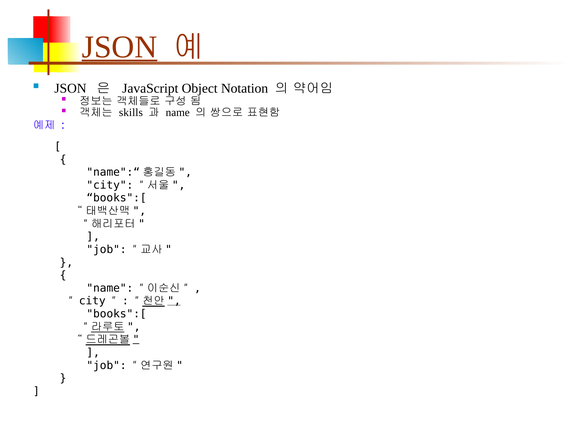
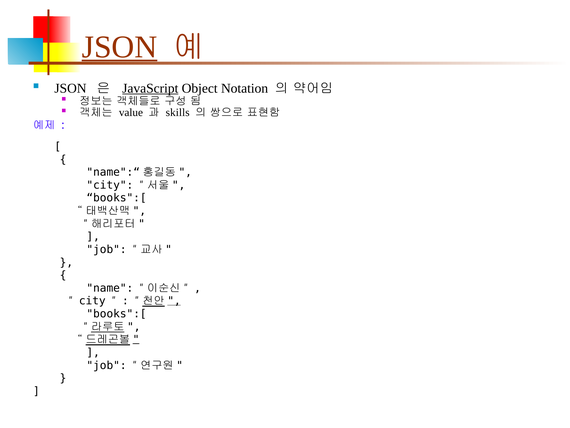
JavaScript underline: none -> present
skills: skills -> value
name: name -> skills
